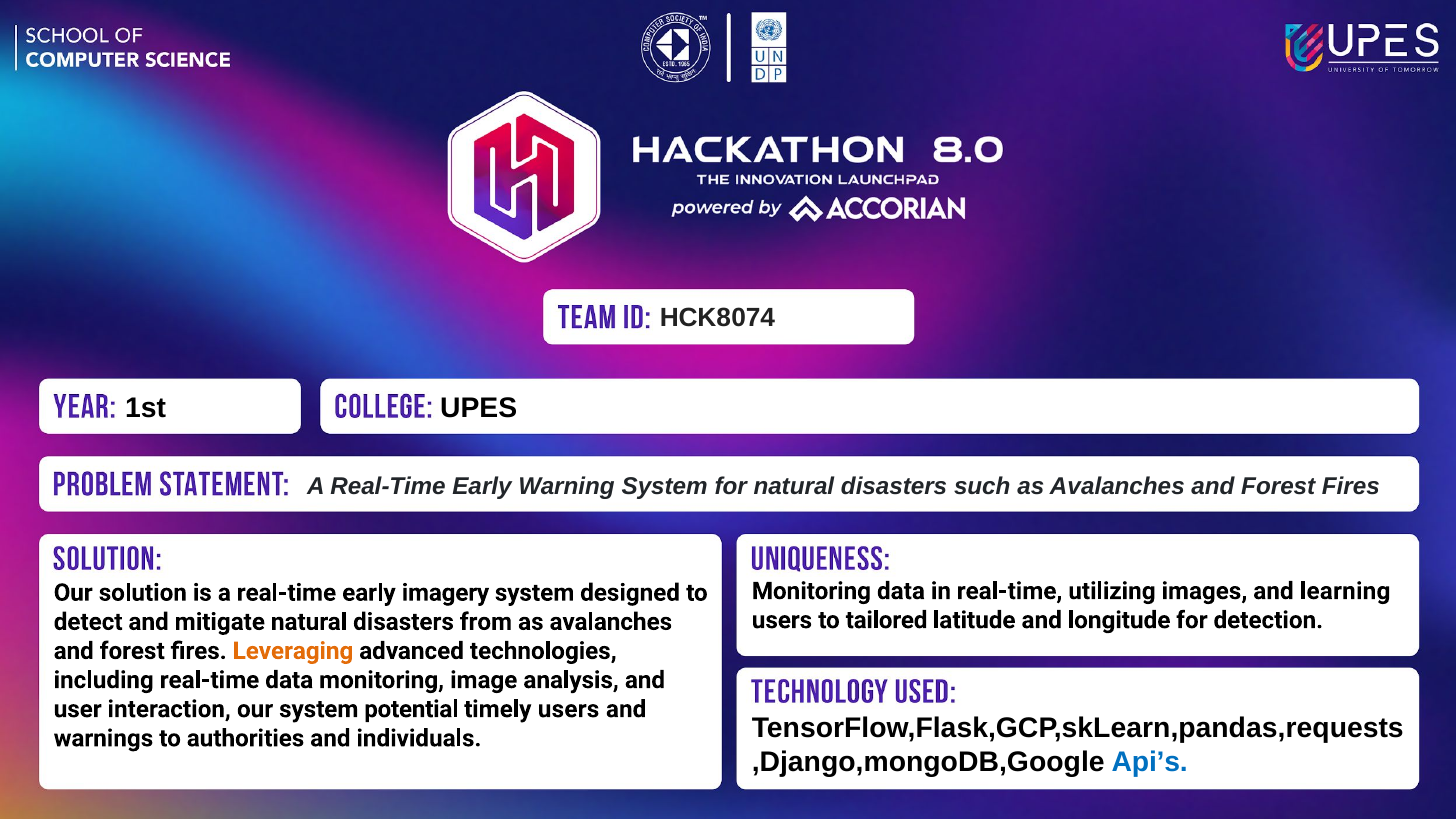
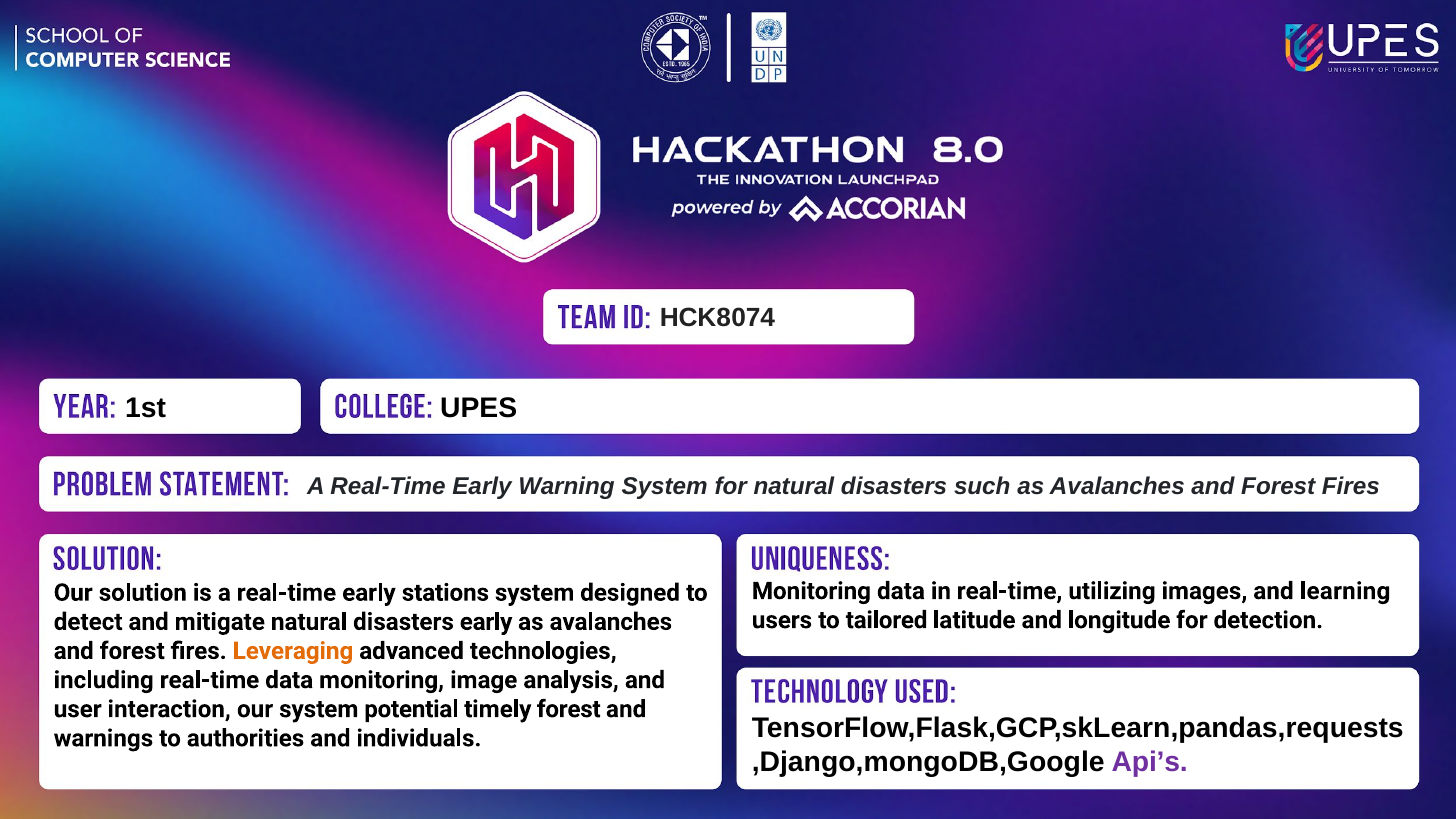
imagery: imagery -> stations
disasters from: from -> early
timely users: users -> forest
Api’s colour: blue -> purple
